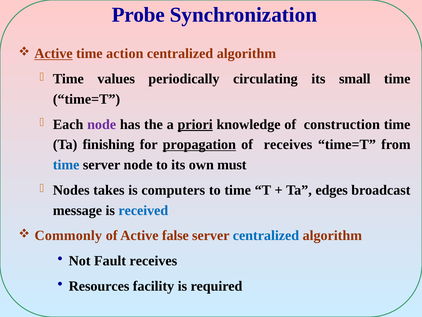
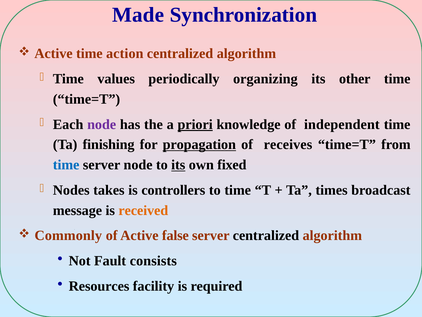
Probe: Probe -> Made
Active at (54, 54) underline: present -> none
circulating: circulating -> organizing
small: small -> other
construction: construction -> independent
its at (178, 165) underline: none -> present
must: must -> fixed
computers: computers -> controllers
edges: edges -> times
received colour: blue -> orange
centralized at (266, 235) colour: blue -> black
Fault receives: receives -> consists
